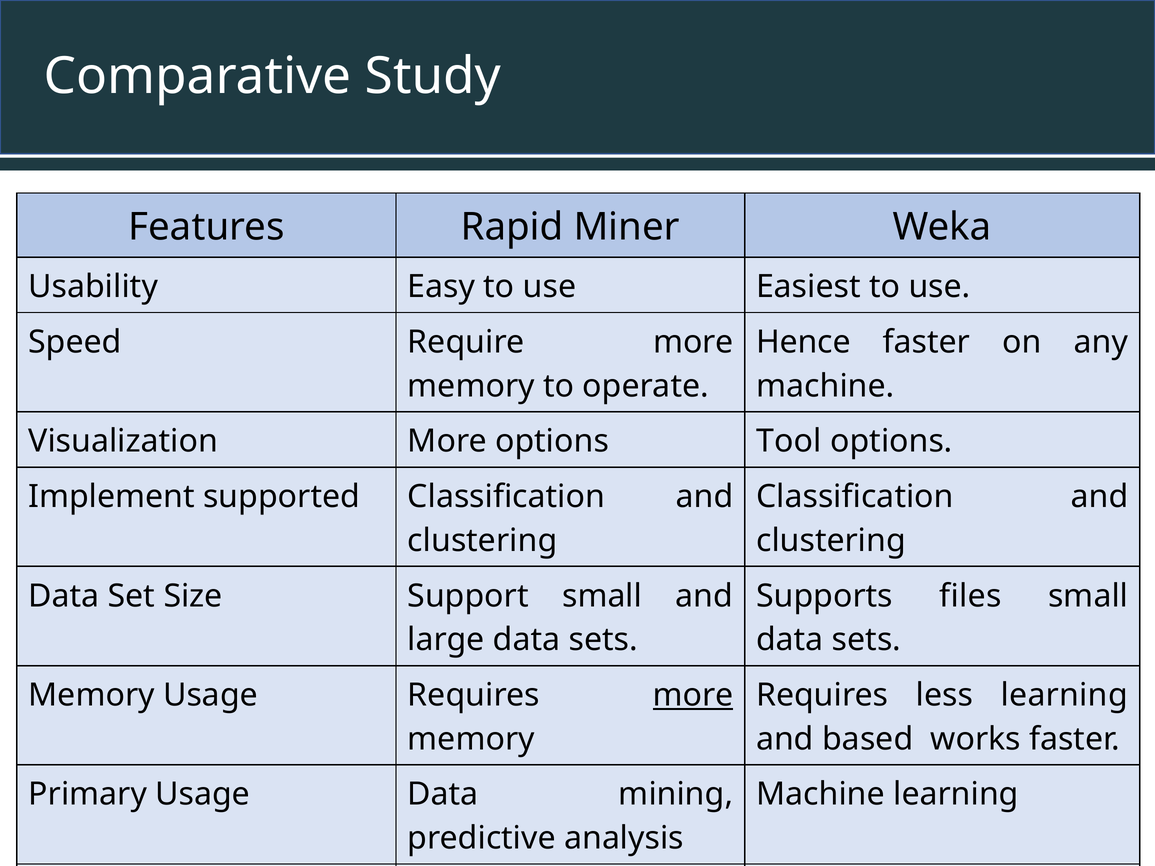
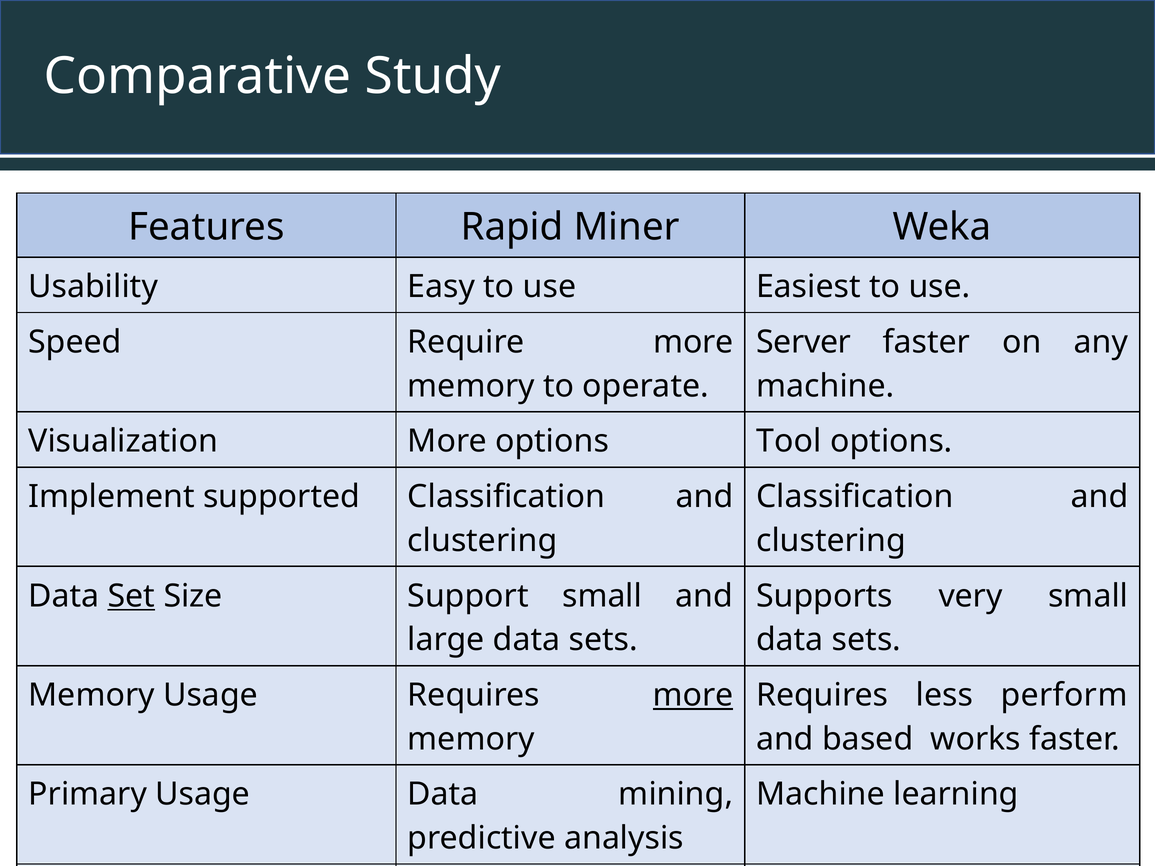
Hence: Hence -> Server
Set underline: none -> present
files: files -> very
less learning: learning -> perform
